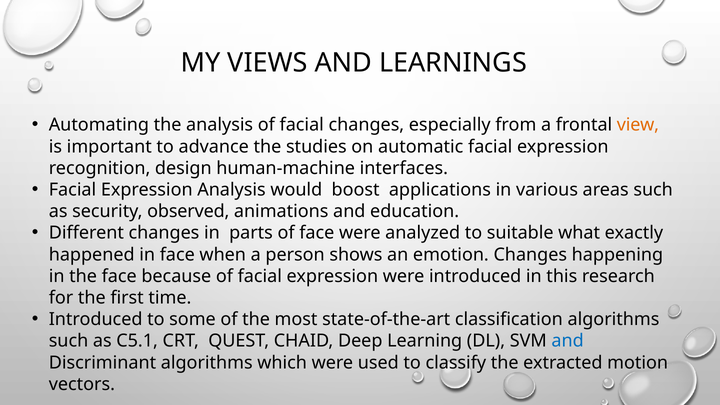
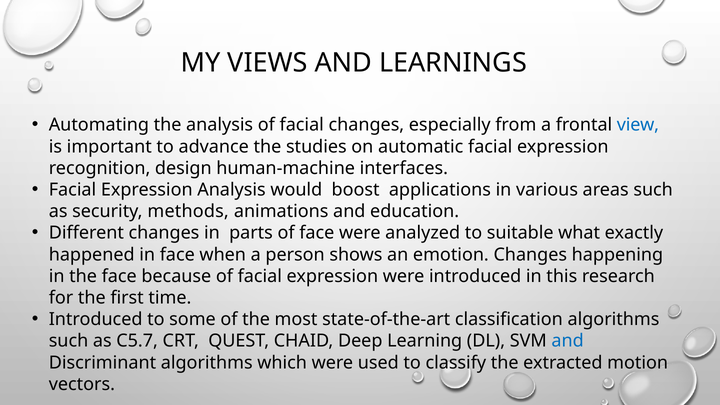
view colour: orange -> blue
observed: observed -> methods
C5.1: C5.1 -> C5.7
